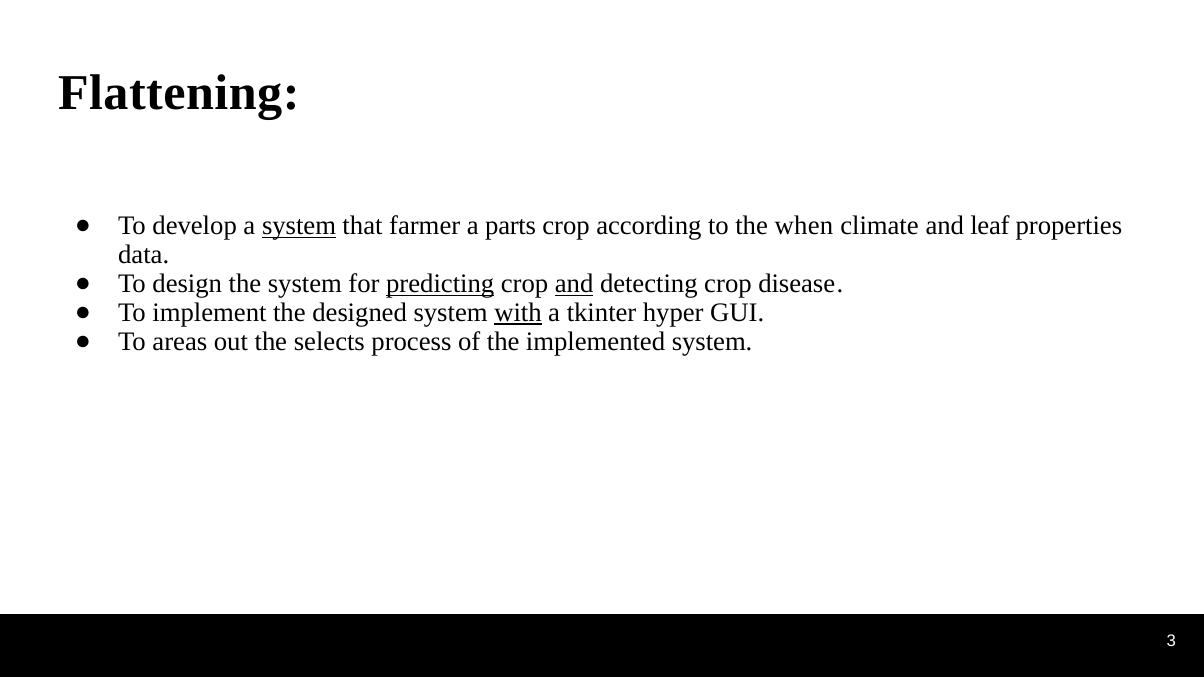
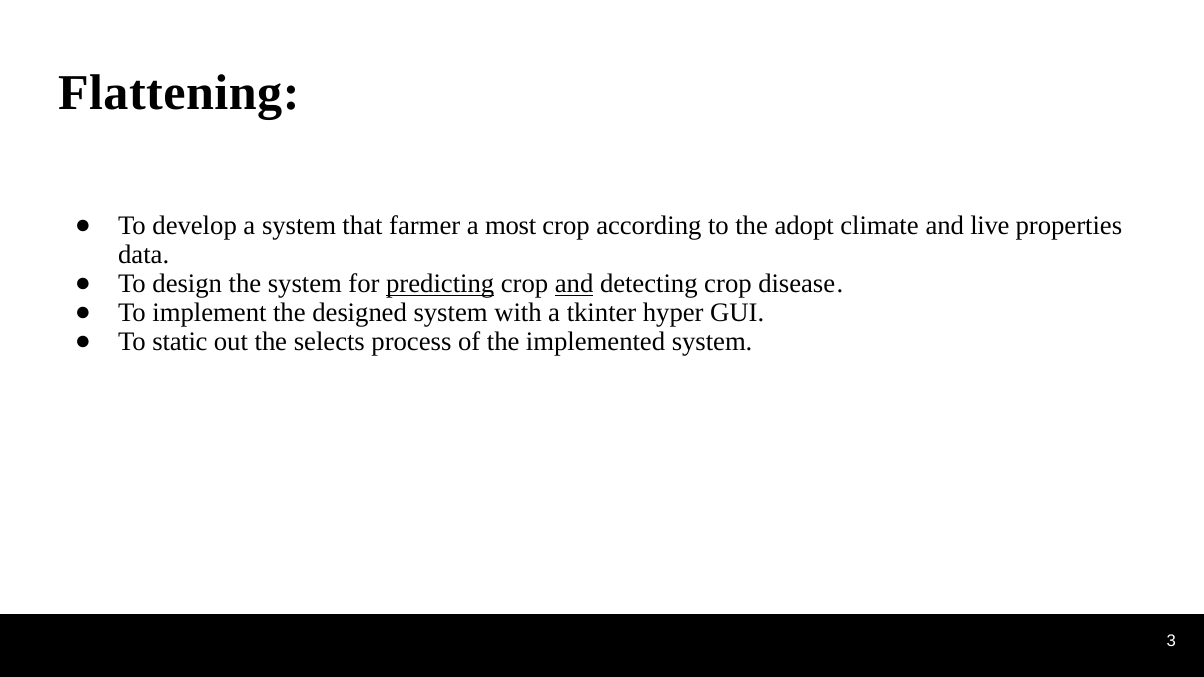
system at (299, 226) underline: present -> none
parts: parts -> most
when: when -> adopt
leaf: leaf -> live
with underline: present -> none
areas: areas -> static
